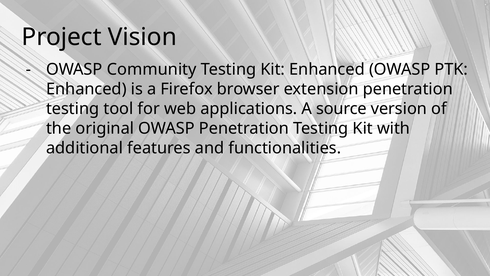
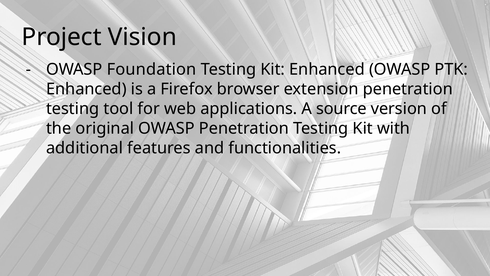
Community: Community -> Foundation
